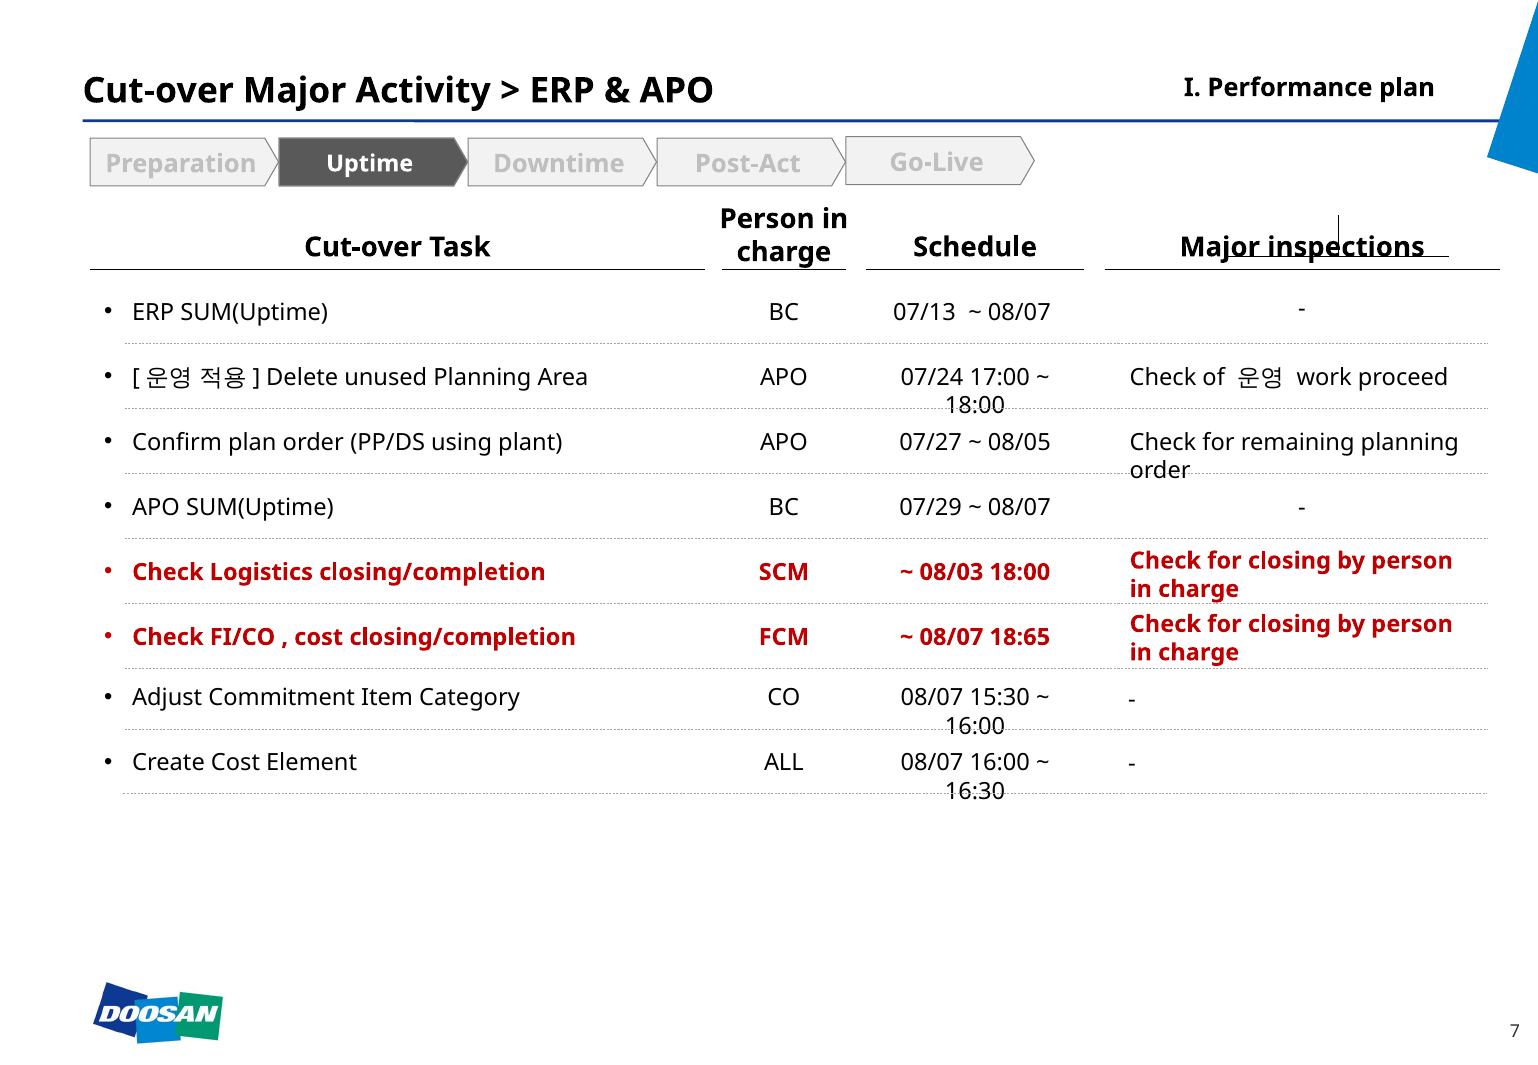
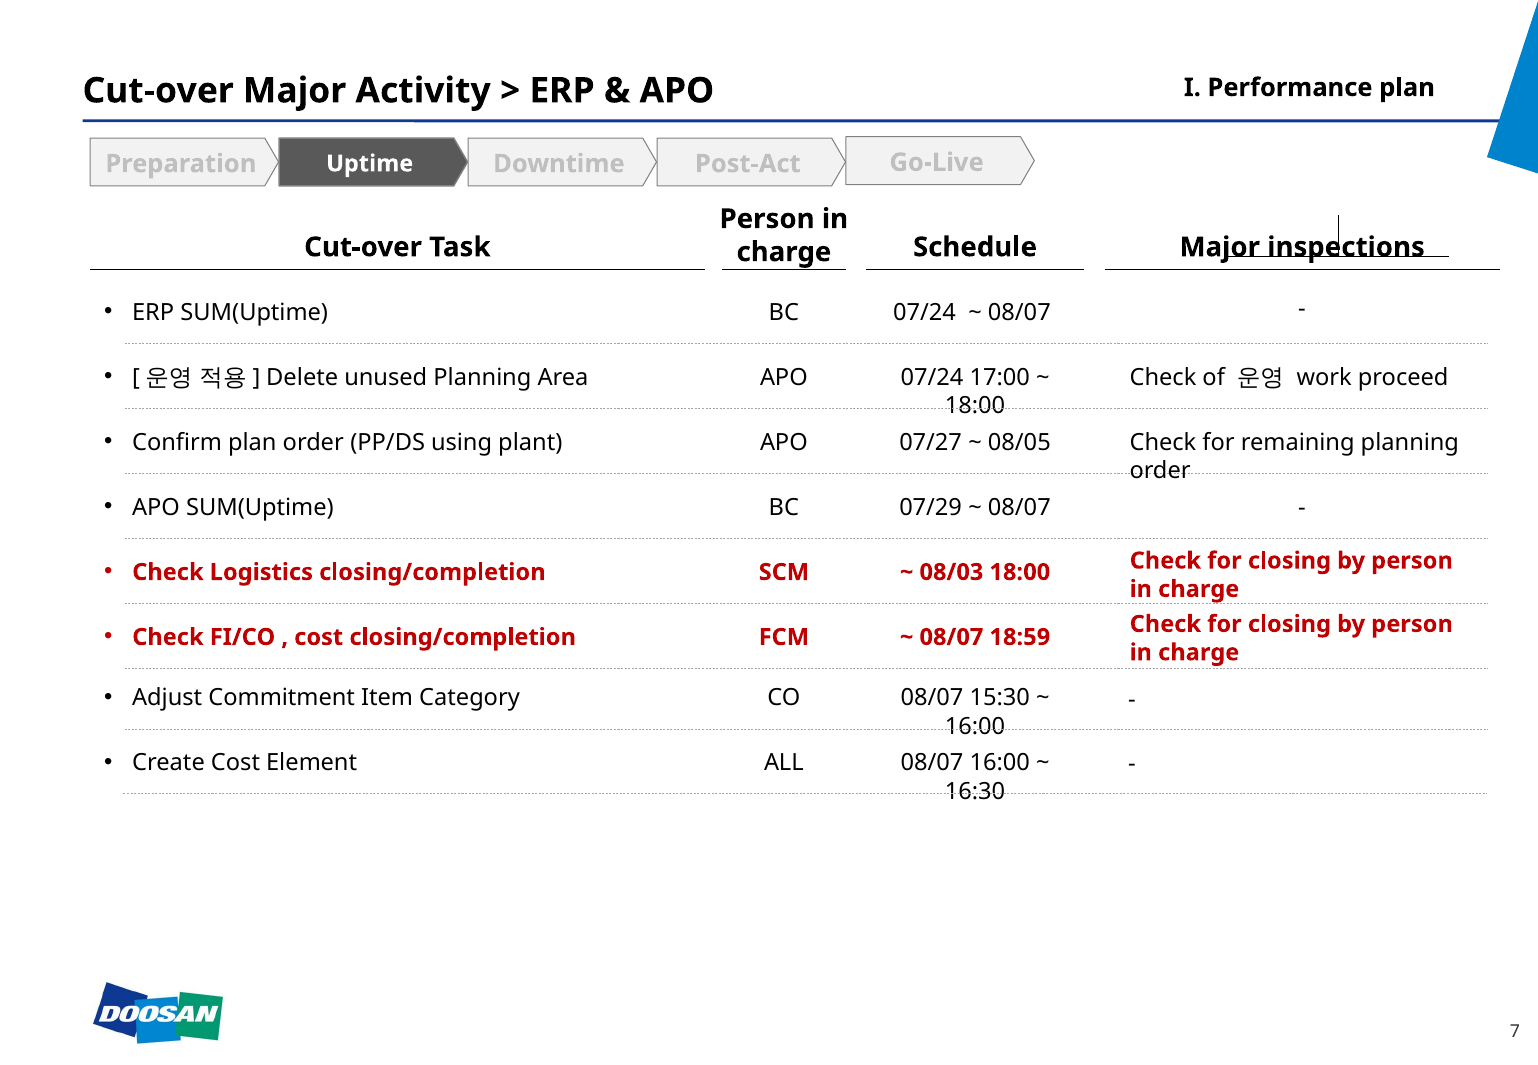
SUM(Uptime 07/13: 07/13 -> 07/24
18:65: 18:65 -> 18:59
